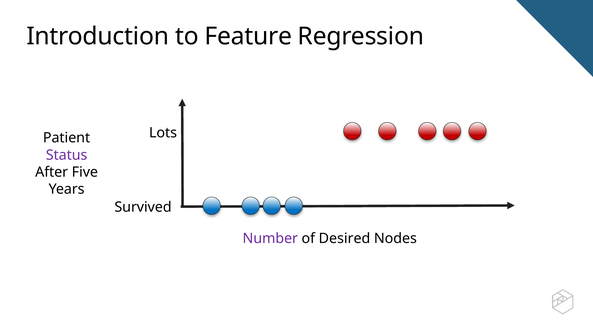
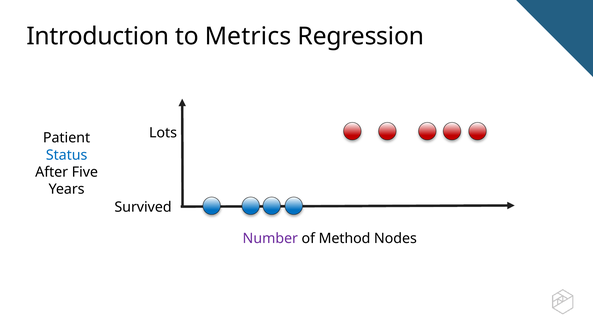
Feature: Feature -> Metrics
Status colour: purple -> blue
Desired: Desired -> Method
